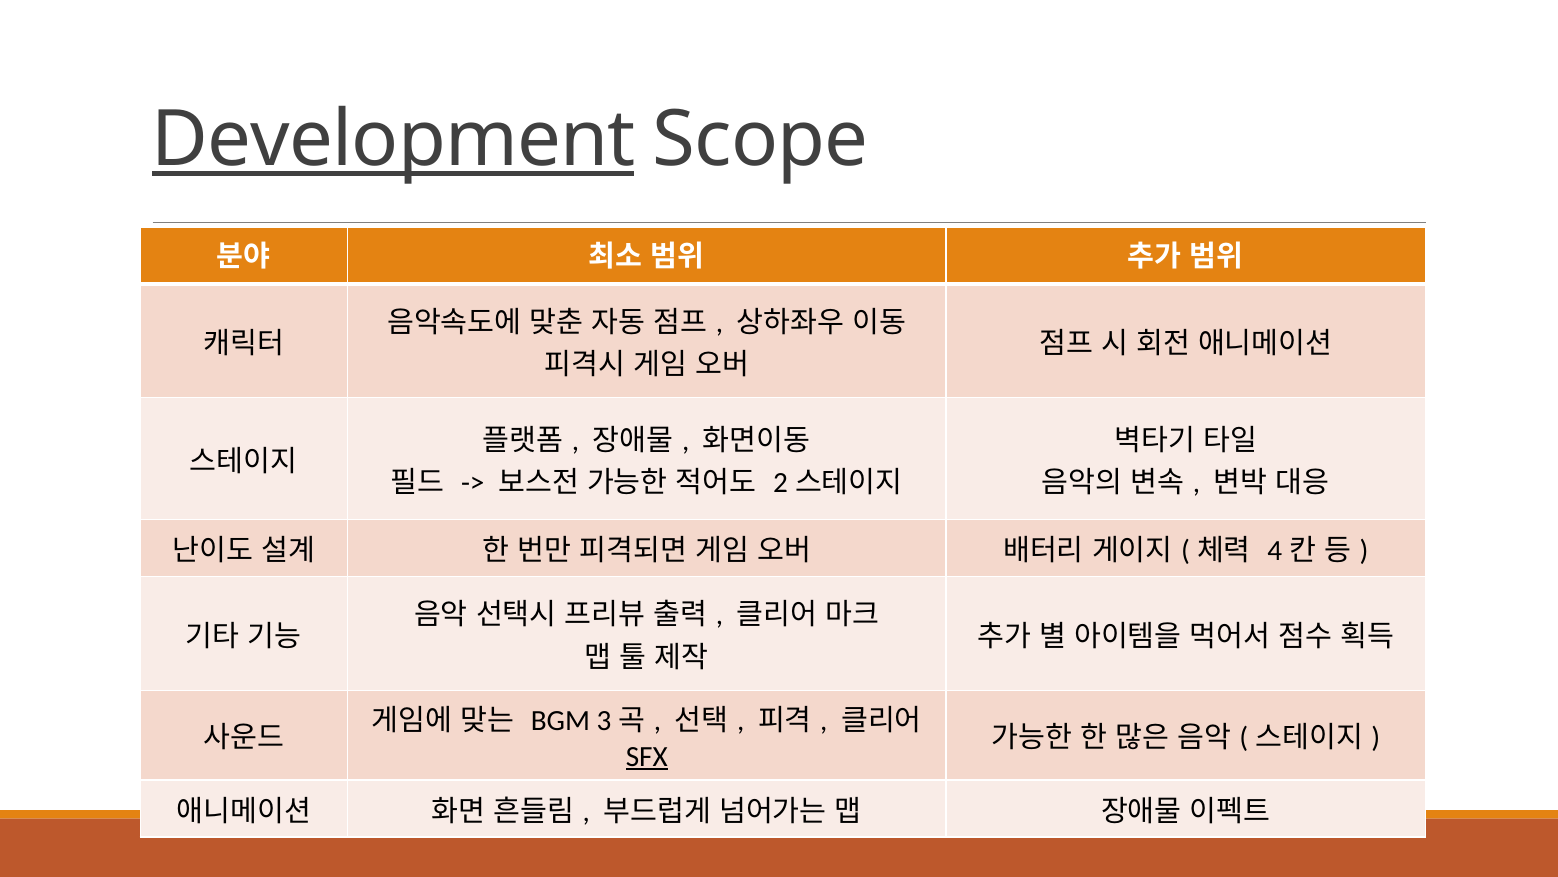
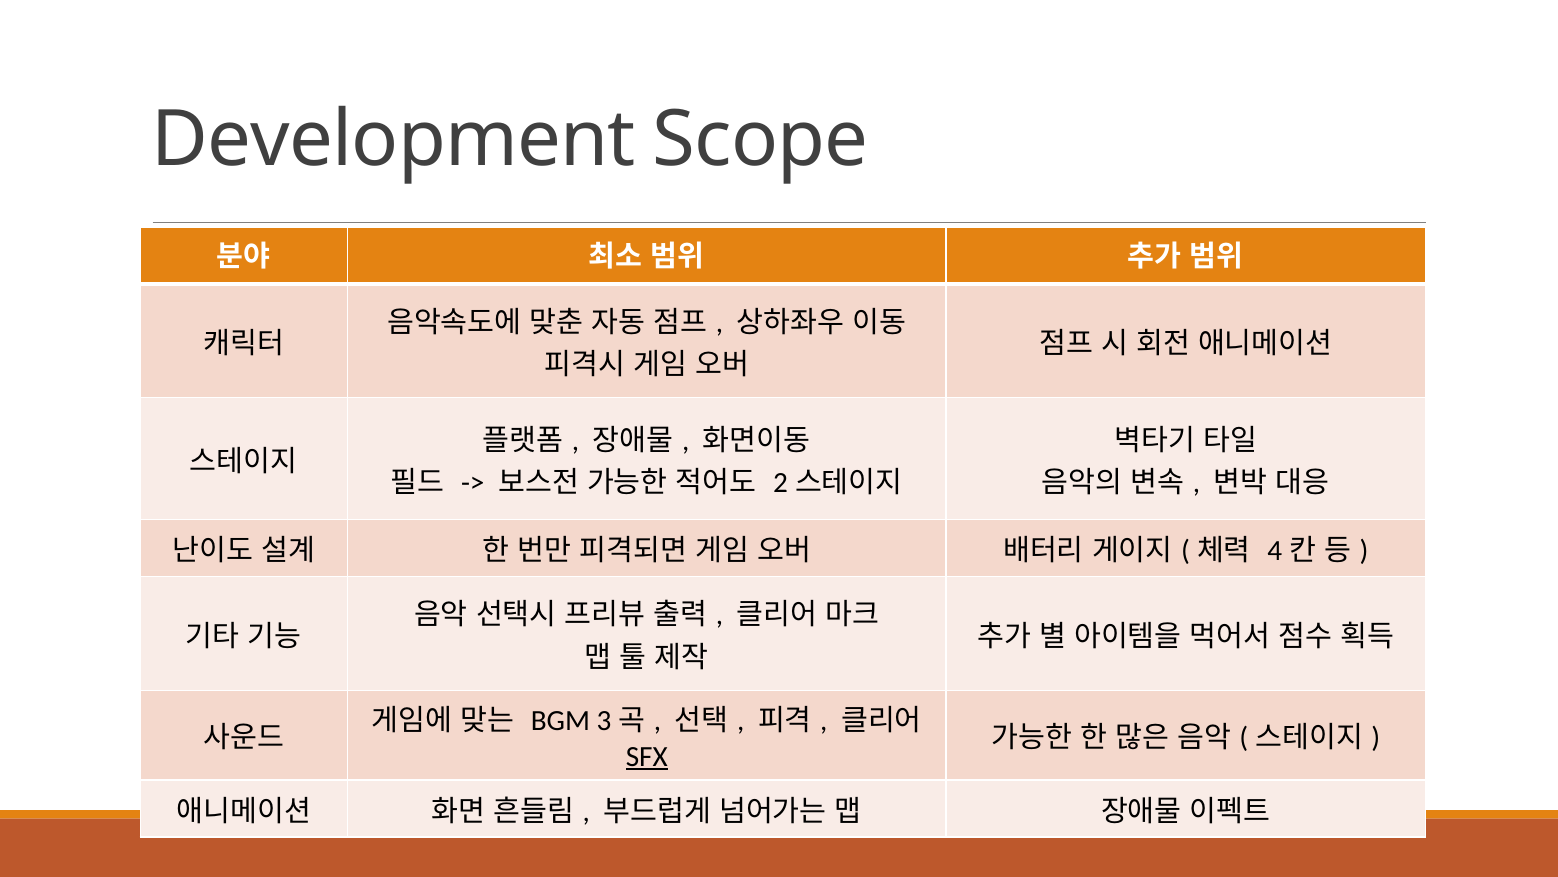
Development underline: present -> none
